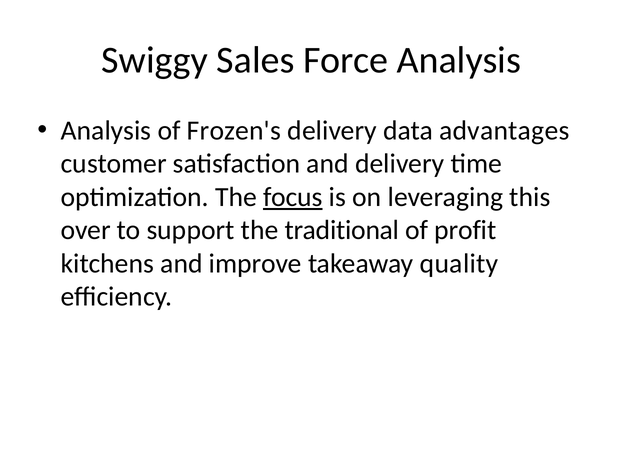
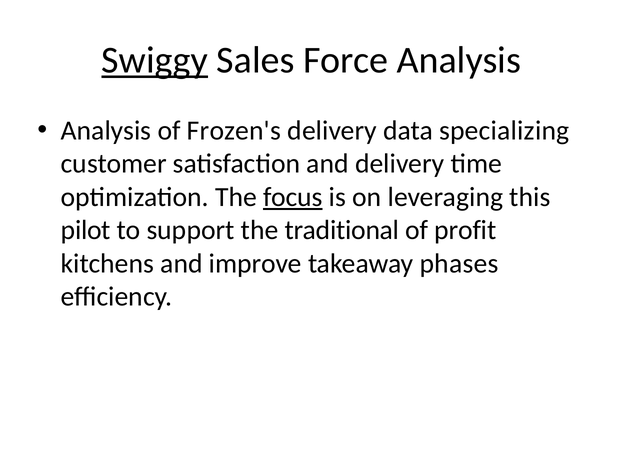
Swiggy underline: none -> present
advantages: advantages -> specializing
over: over -> pilot
quality: quality -> phases
